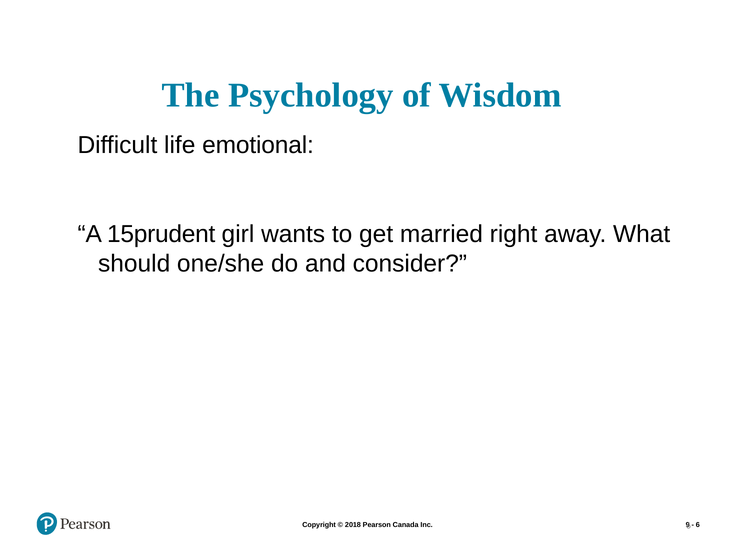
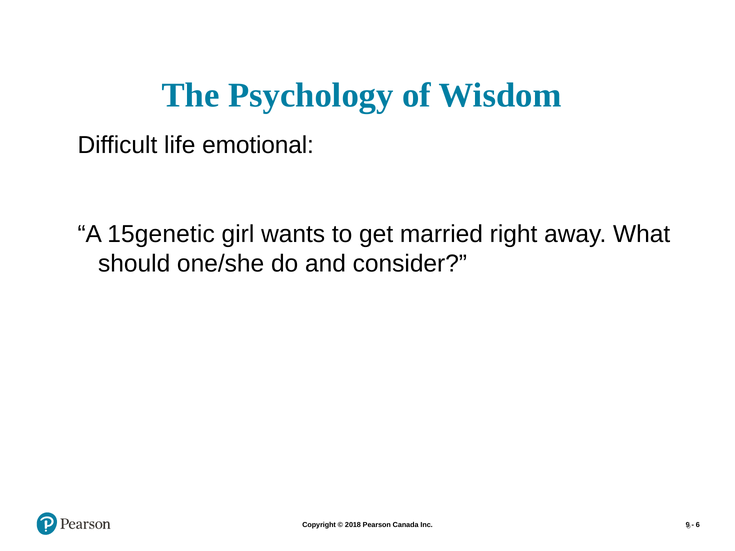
15prudent: 15prudent -> 15genetic
